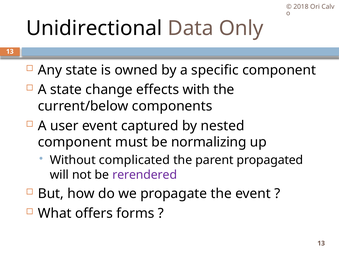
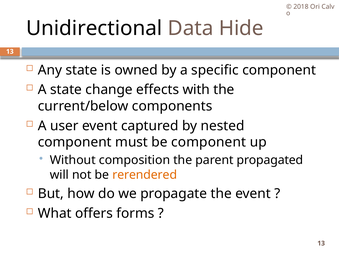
Only: Only -> Hide
be normalizing: normalizing -> component
complicated: complicated -> composition
rerendered colour: purple -> orange
